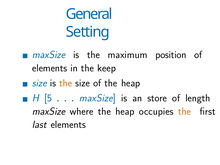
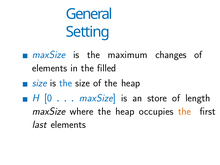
position: position -> changes
keep: keep -> filled
the at (66, 83) colour: orange -> blue
5: 5 -> 0
